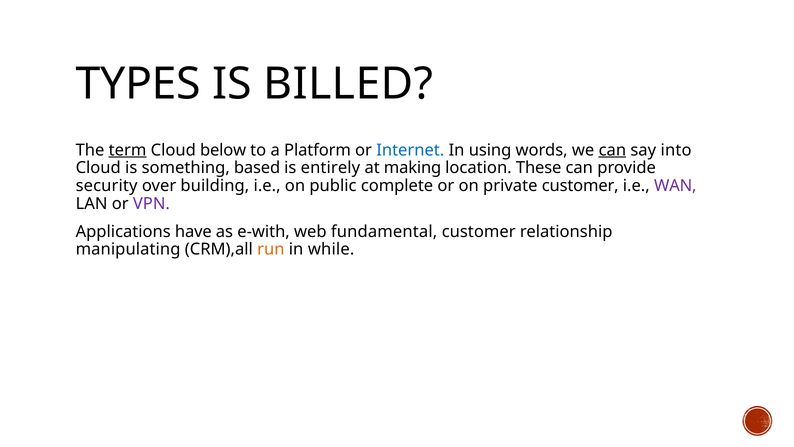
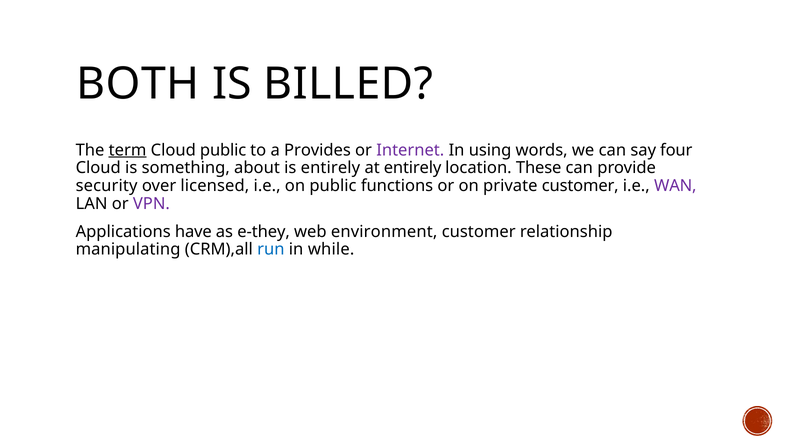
TYPES: TYPES -> BOTH
Cloud below: below -> public
Platform: Platform -> Provides
Internet colour: blue -> purple
can at (612, 150) underline: present -> none
into: into -> four
based: based -> about
at making: making -> entirely
building: building -> licensed
complete: complete -> functions
e-with: e-with -> e-they
fundamental: fundamental -> environment
run colour: orange -> blue
